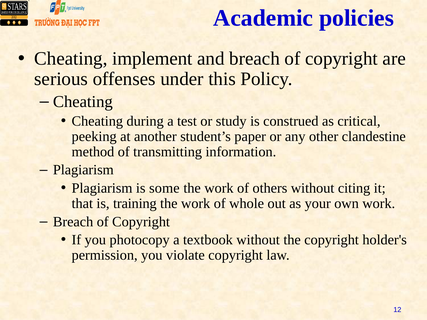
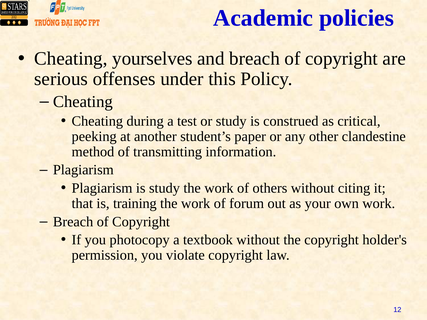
implement: implement -> yourselves
is some: some -> study
whole: whole -> forum
